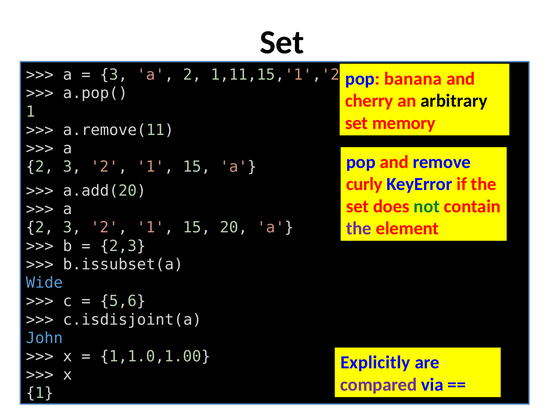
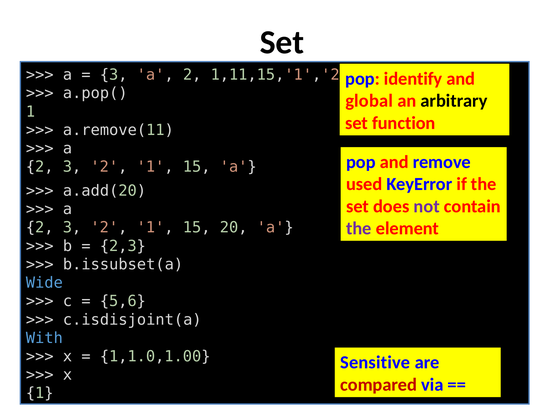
banana: banana -> identify
cherry: cherry -> global
memory: memory -> function
curly: curly -> used
not colour: green -> purple
John: John -> With
Explicitly: Explicitly -> Sensitive
compared colour: purple -> red
